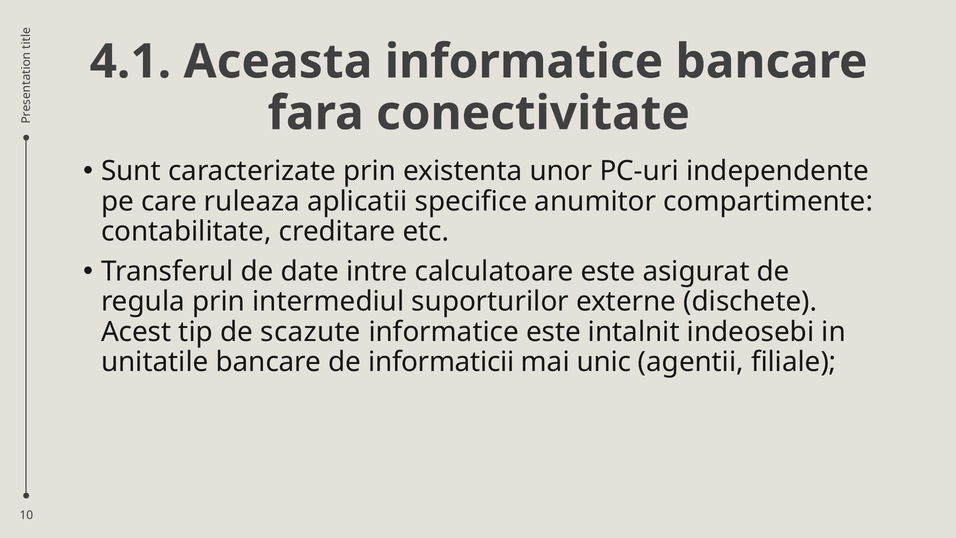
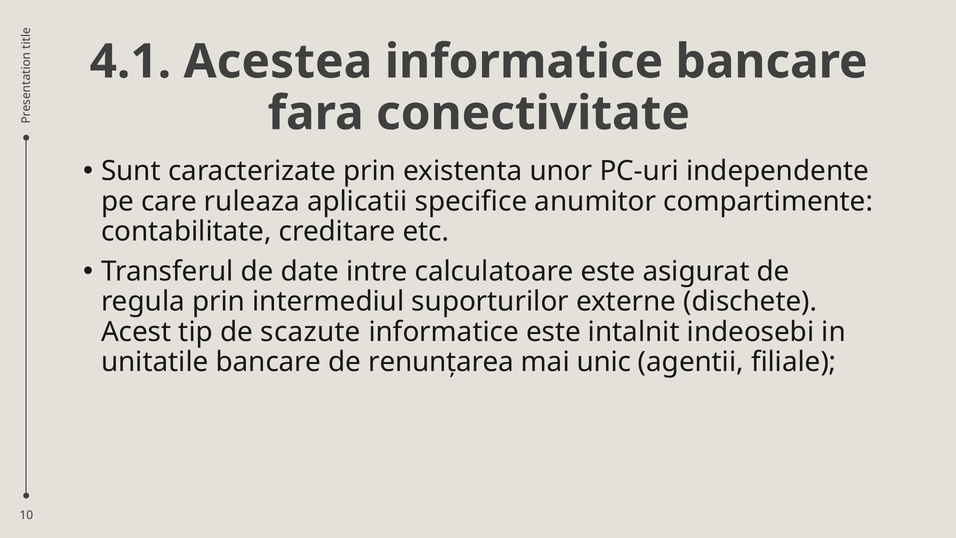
Aceasta: Aceasta -> Acestea
informaticii: informaticii -> renunțarea
